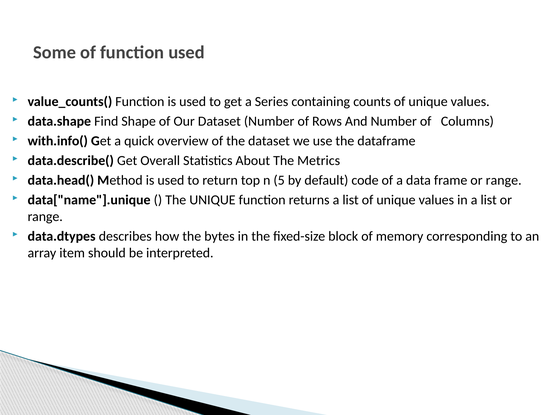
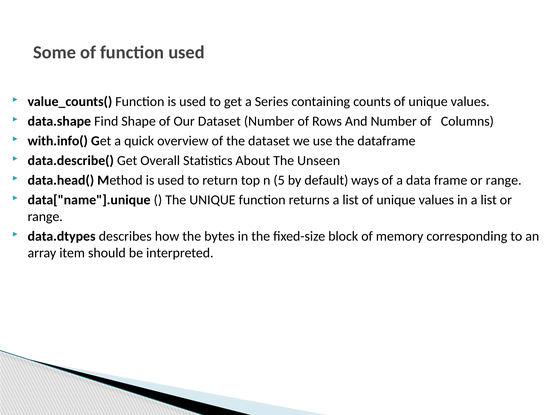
Metrics: Metrics -> Unseen
code: code -> ways
